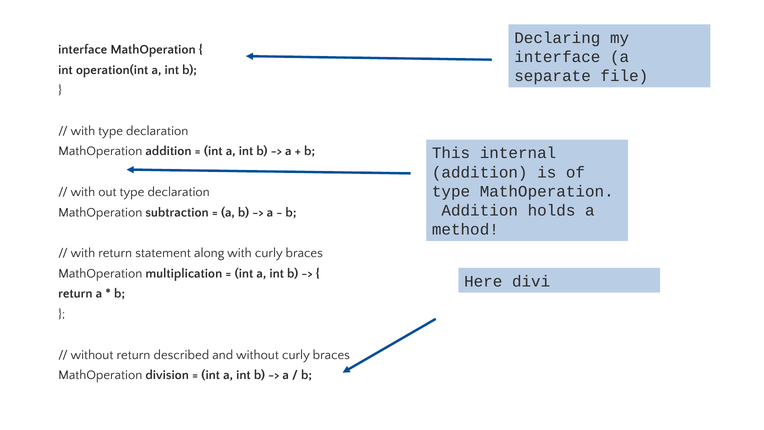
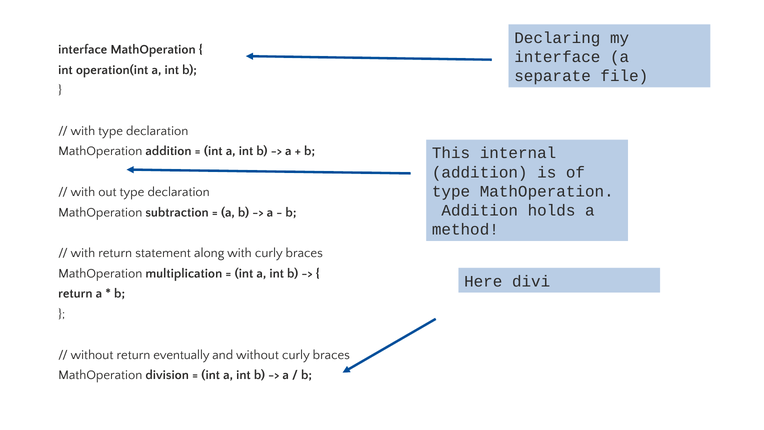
described: described -> eventually
